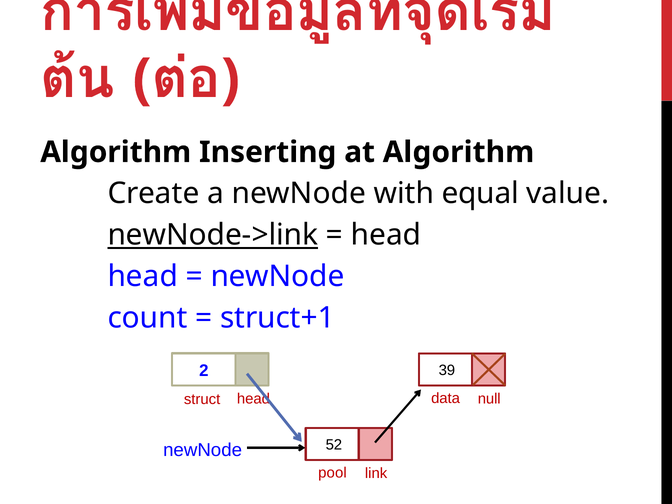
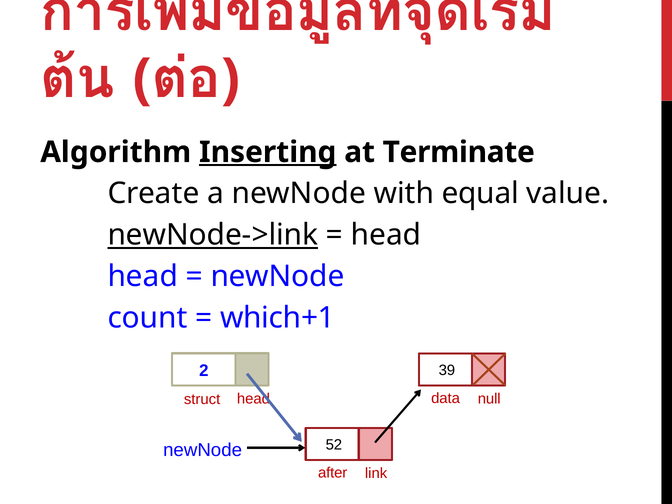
Inserting underline: none -> present
at Algorithm: Algorithm -> Terminate
struct+1: struct+1 -> which+1
pool: pool -> after
